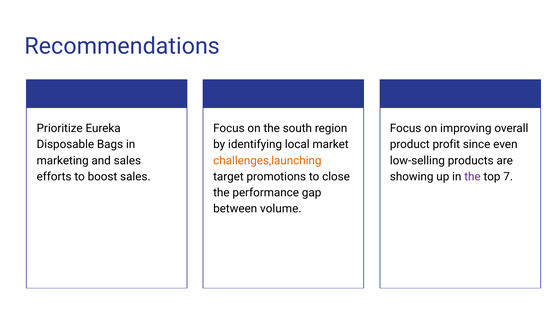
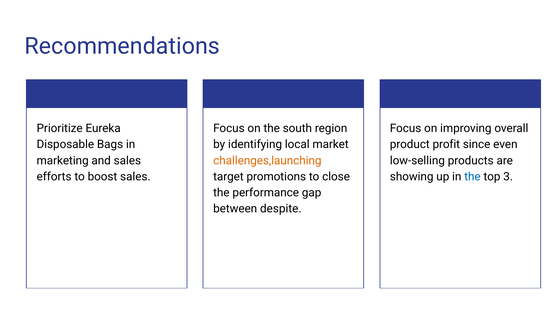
the at (472, 177) colour: purple -> blue
7: 7 -> 3
volume: volume -> despite
